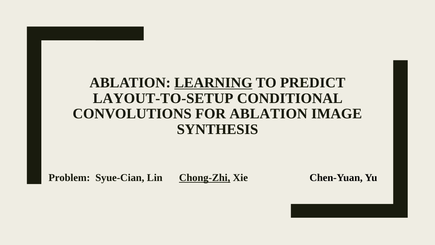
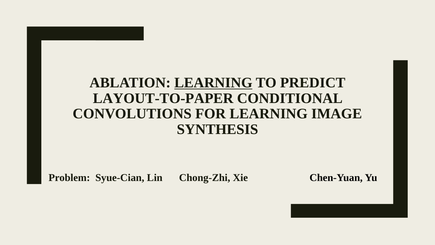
LAYOUT-TO-SETUP: LAYOUT-TO-SETUP -> LAYOUT-TO-PAPER
FOR ABLATION: ABLATION -> LEARNING
Chong-Zhi underline: present -> none
